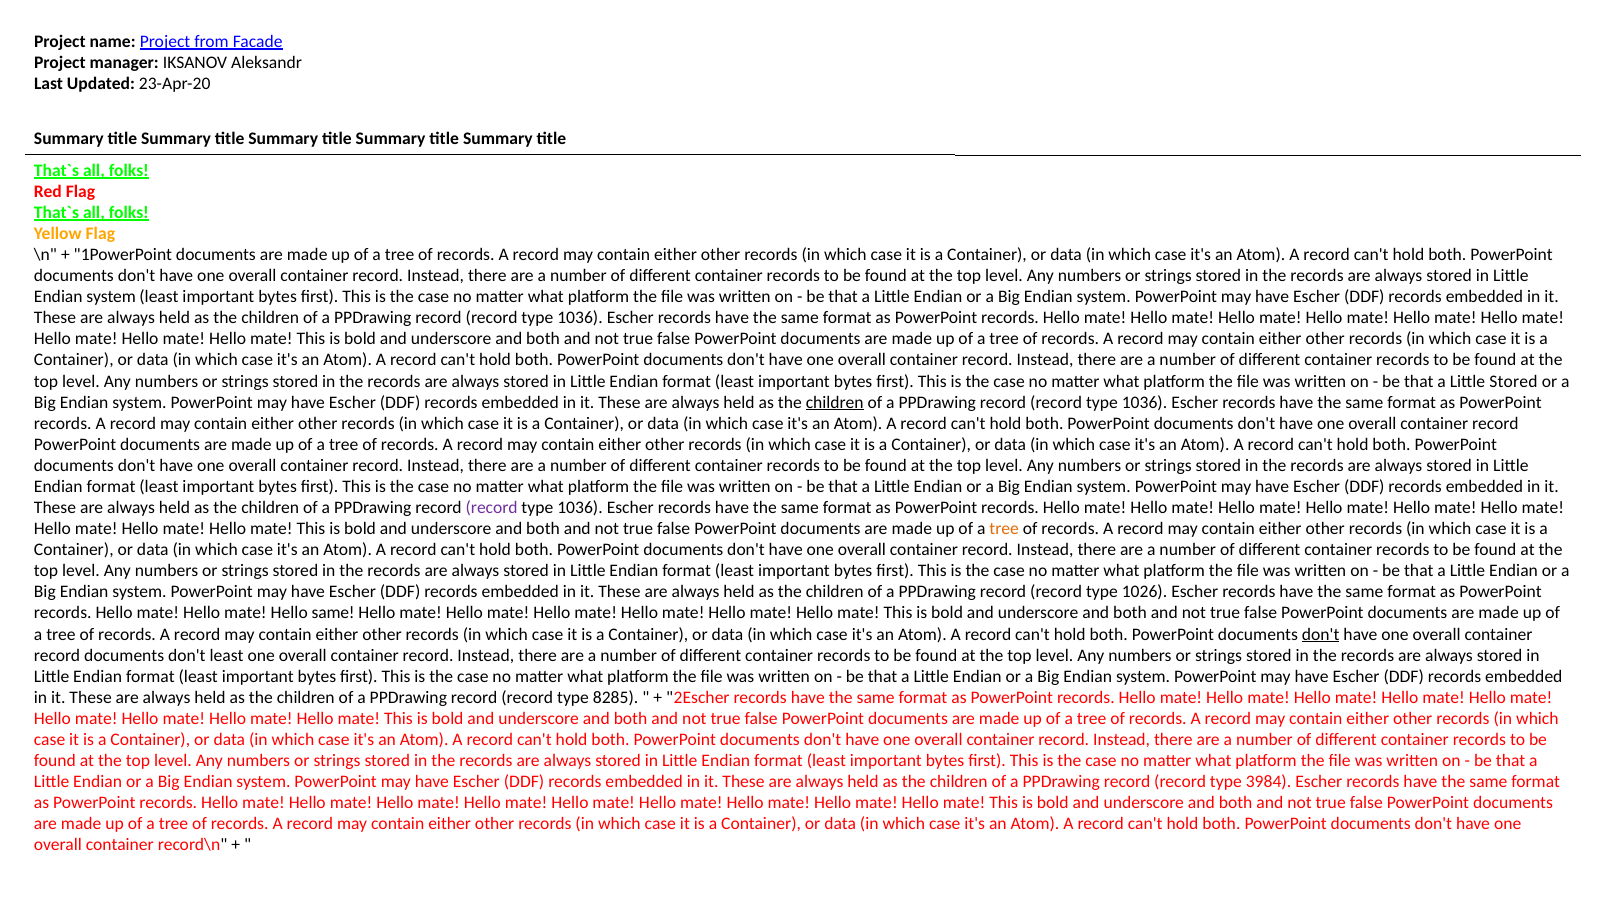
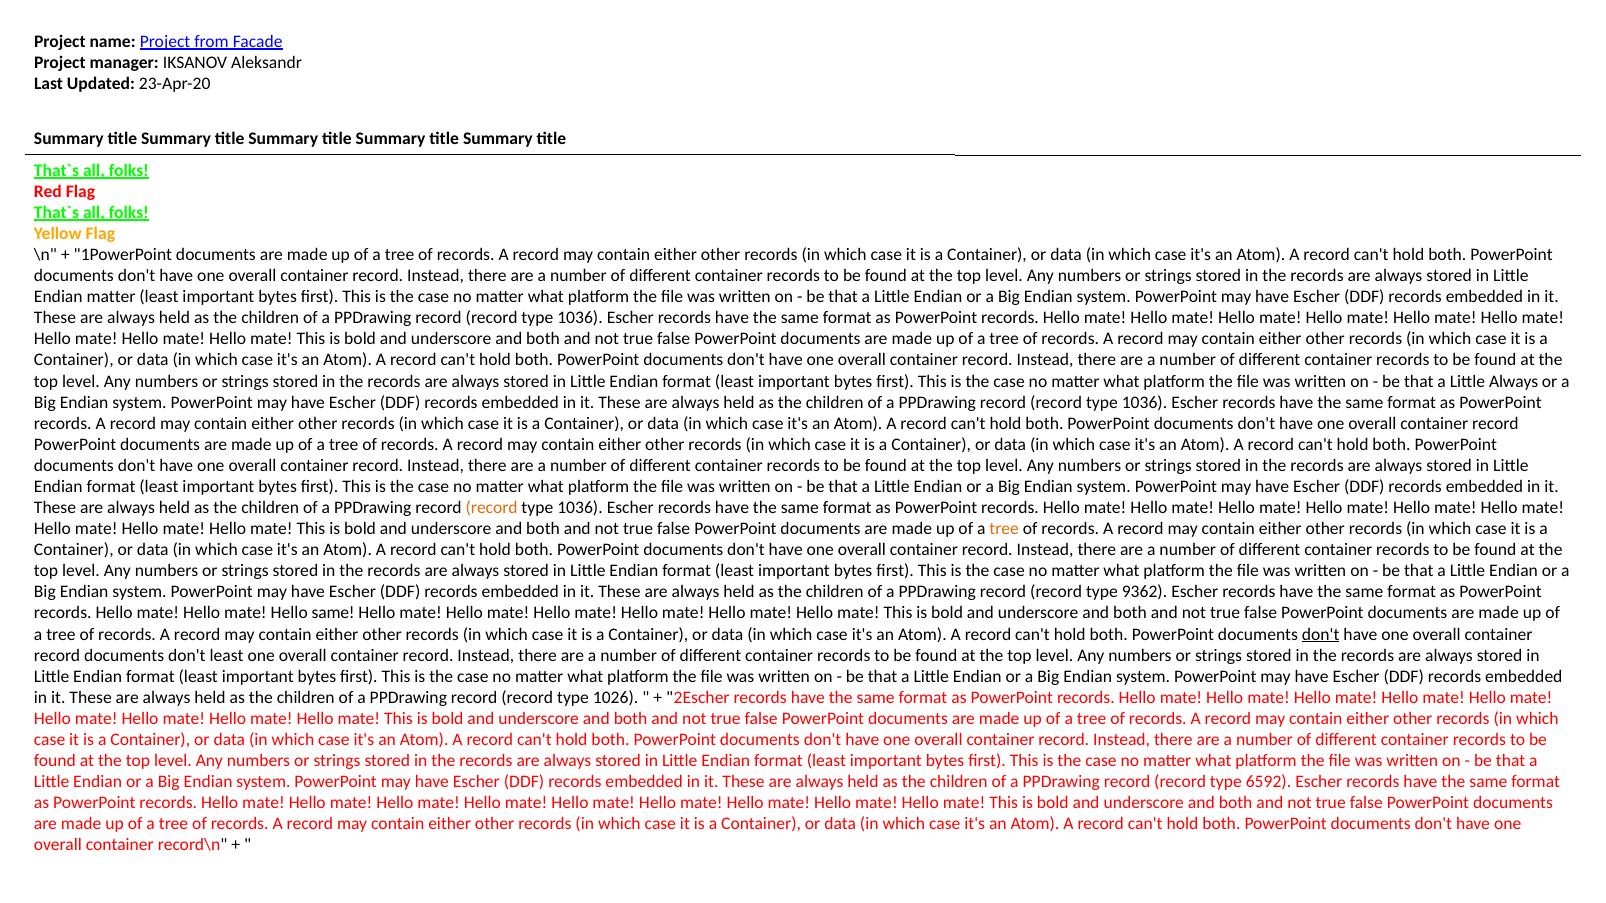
system at (111, 297): system -> matter
Little Stored: Stored -> Always
children at (835, 403) underline: present -> none
record at (492, 508) colour: purple -> orange
1026: 1026 -> 9362
8285: 8285 -> 1026
3984: 3984 -> 6592
